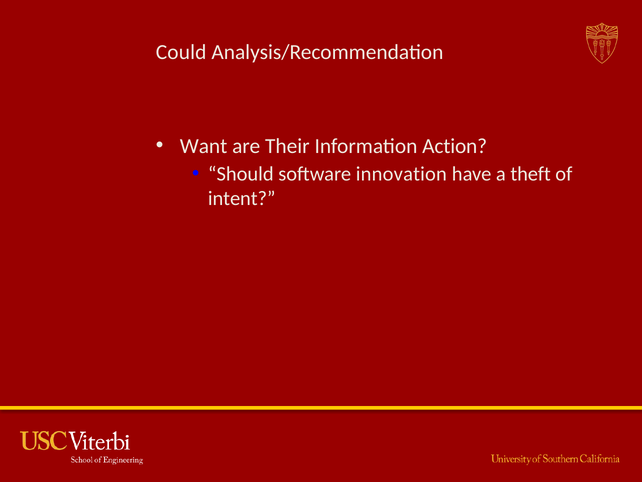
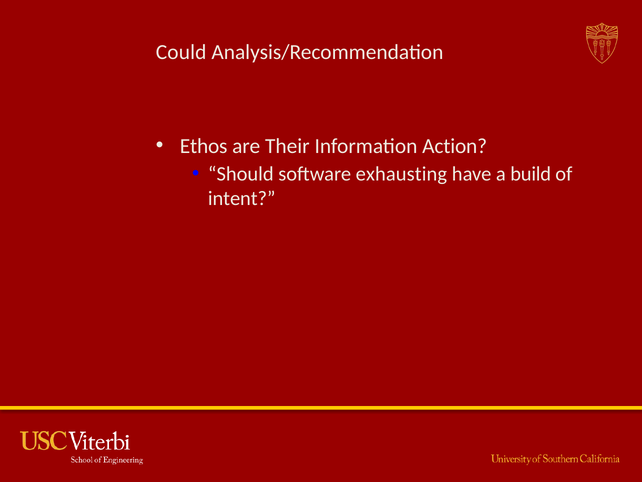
Want: Want -> Ethos
innovation: innovation -> exhausting
theft: theft -> build
